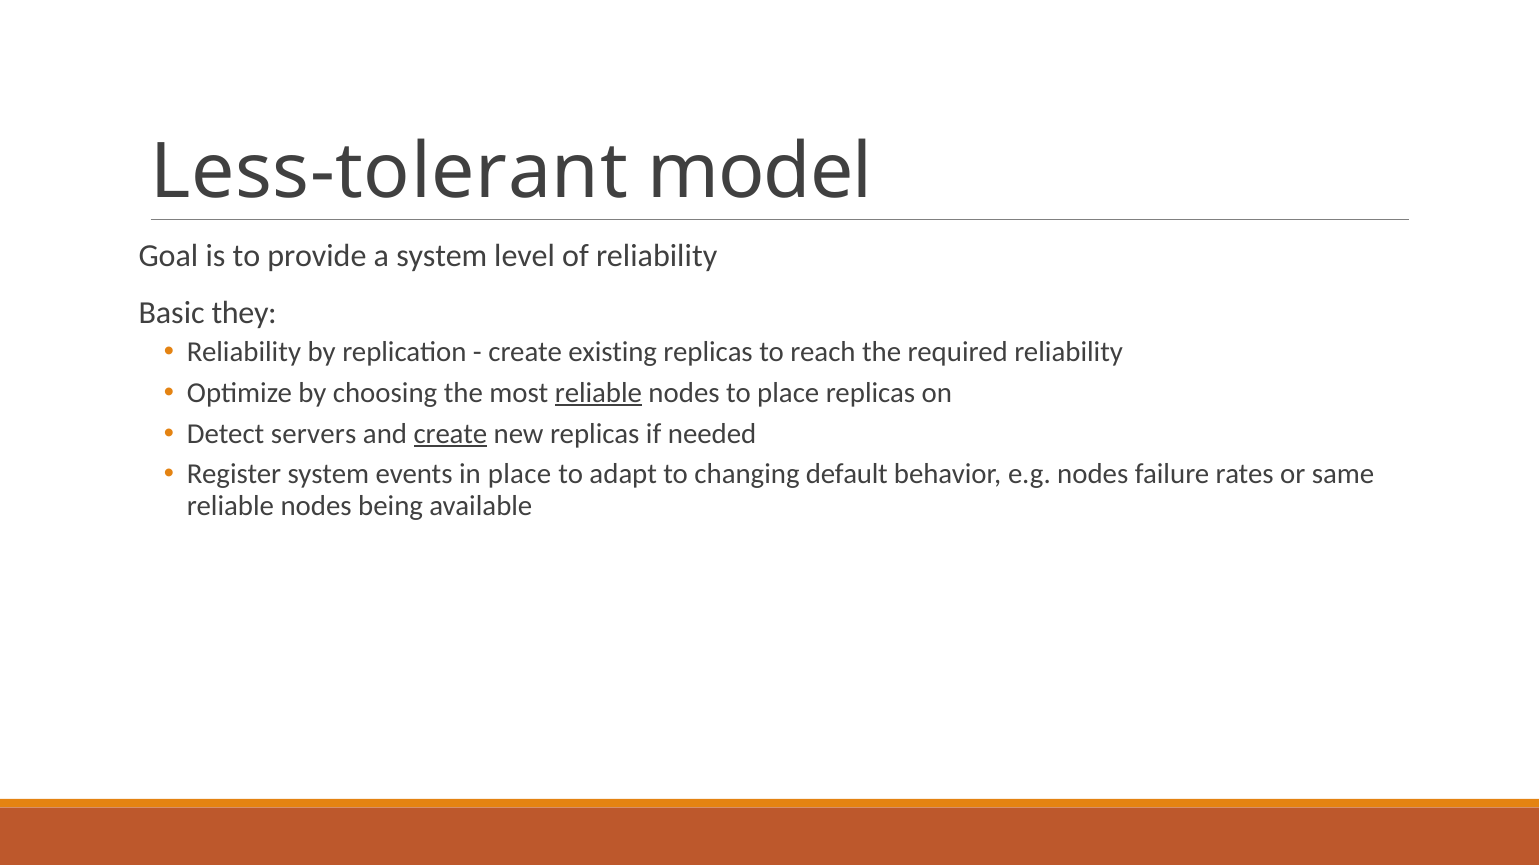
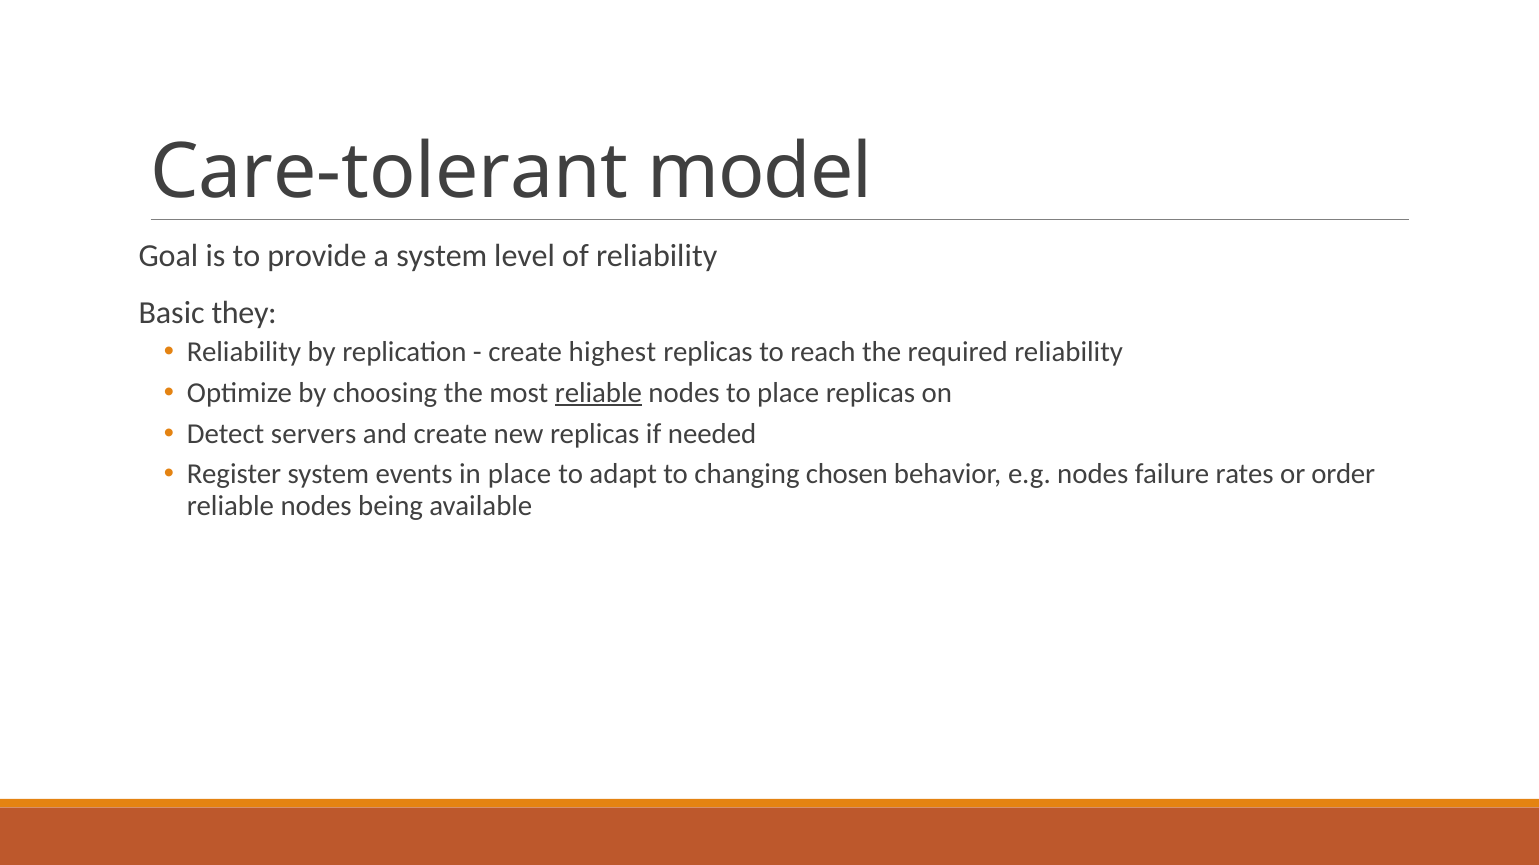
Less-tolerant: Less-tolerant -> Care-tolerant
existing: existing -> highest
create at (450, 434) underline: present -> none
default: default -> chosen
same: same -> order
